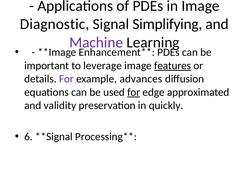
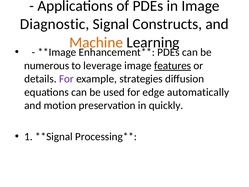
Simplifying: Simplifying -> Constructs
Machine colour: purple -> orange
important: important -> numerous
advances: advances -> strategies
for at (134, 92) underline: present -> none
approximated: approximated -> automatically
validity: validity -> motion
6: 6 -> 1
